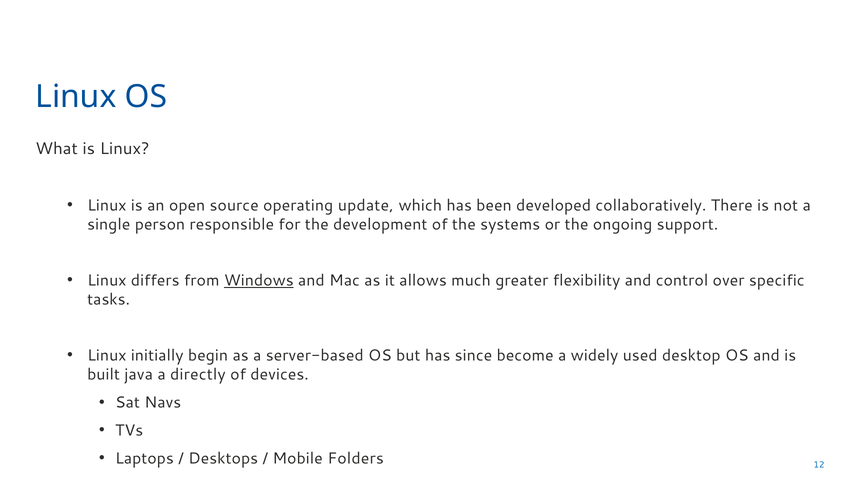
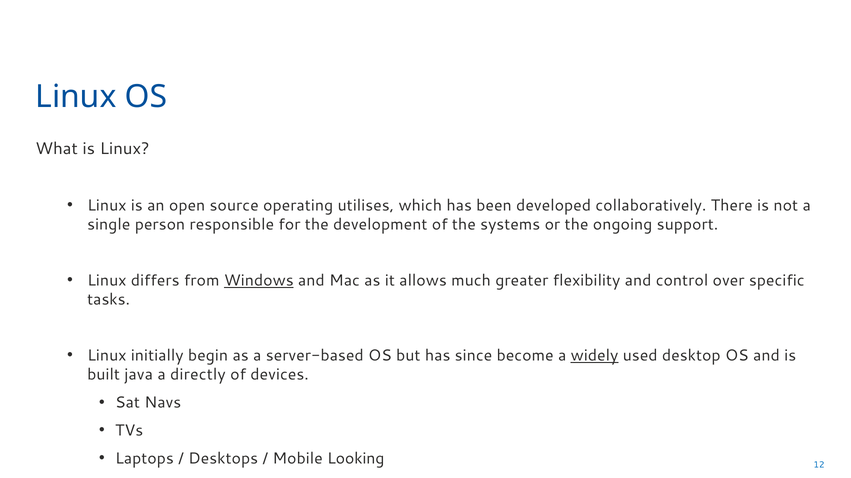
update: update -> utilises
widely underline: none -> present
Folders: Folders -> Looking
